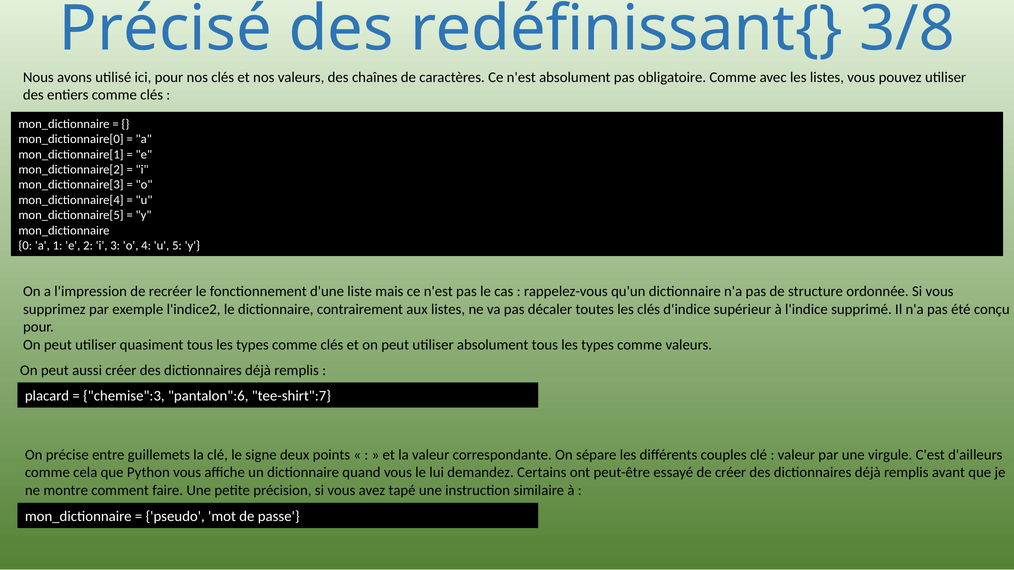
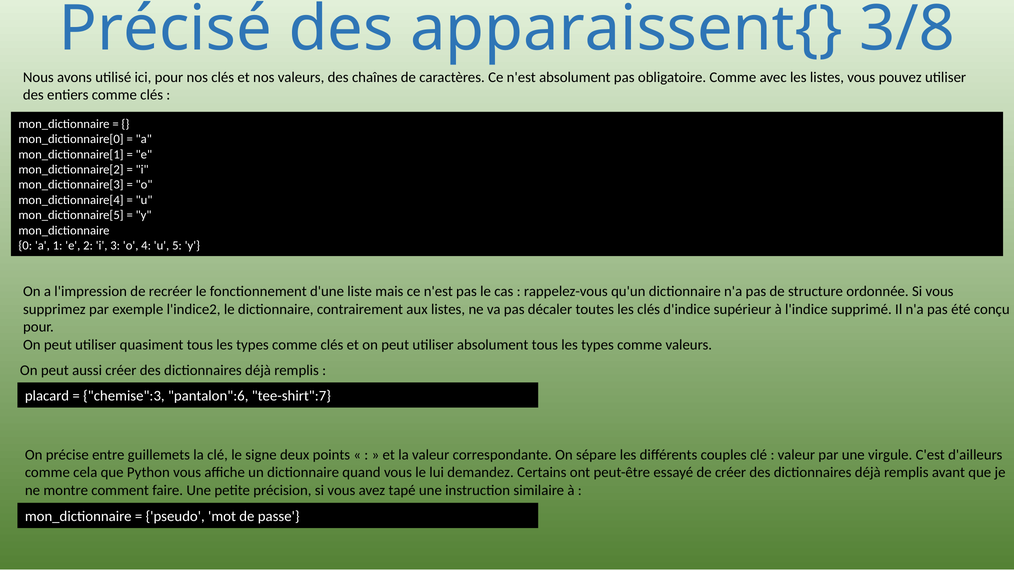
redéfinissant{: redéfinissant{ -> apparaissent{
